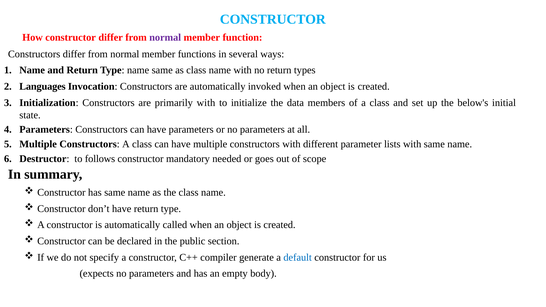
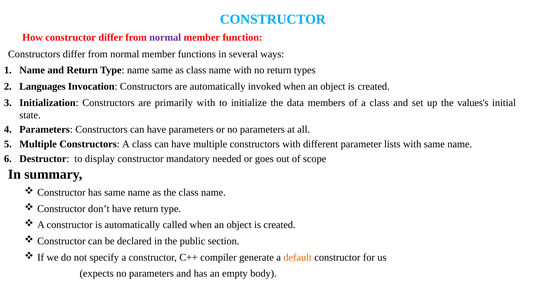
below's: below's -> values's
follows: follows -> display
default colour: blue -> orange
